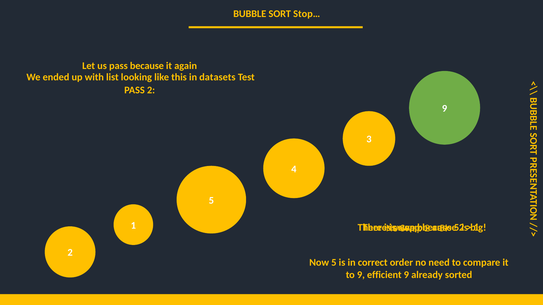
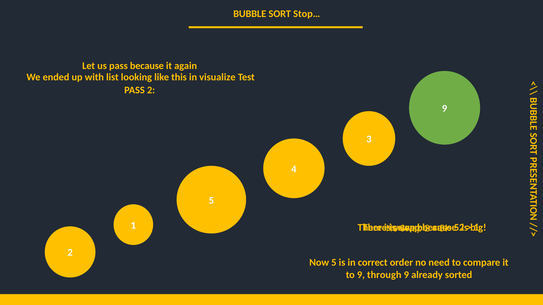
datasets: datasets -> visualize
efficient: efficient -> through
